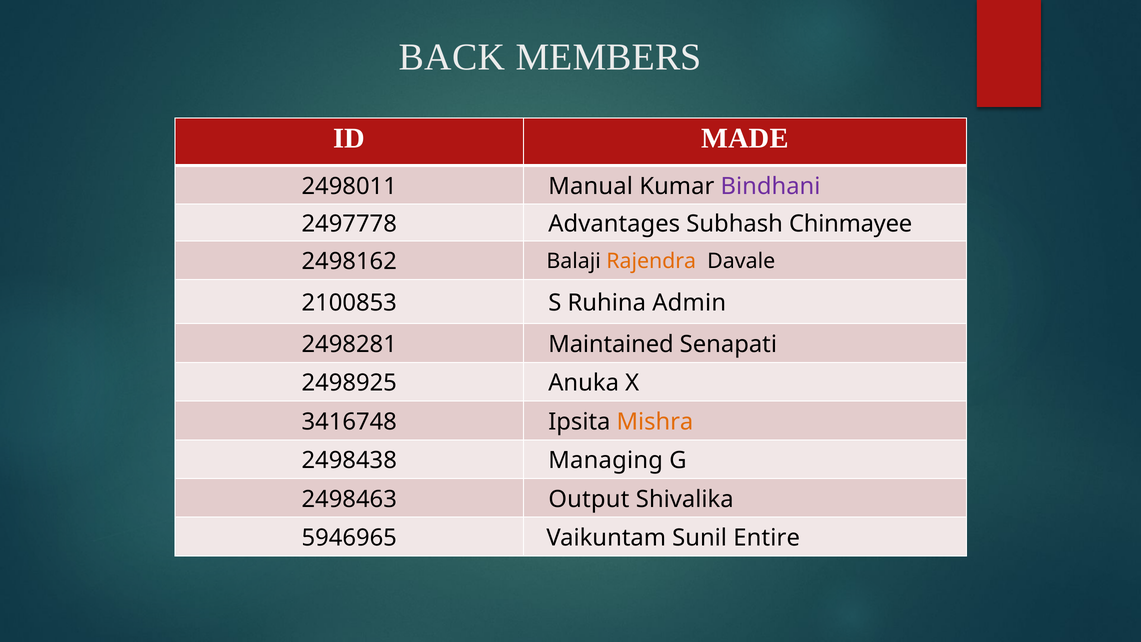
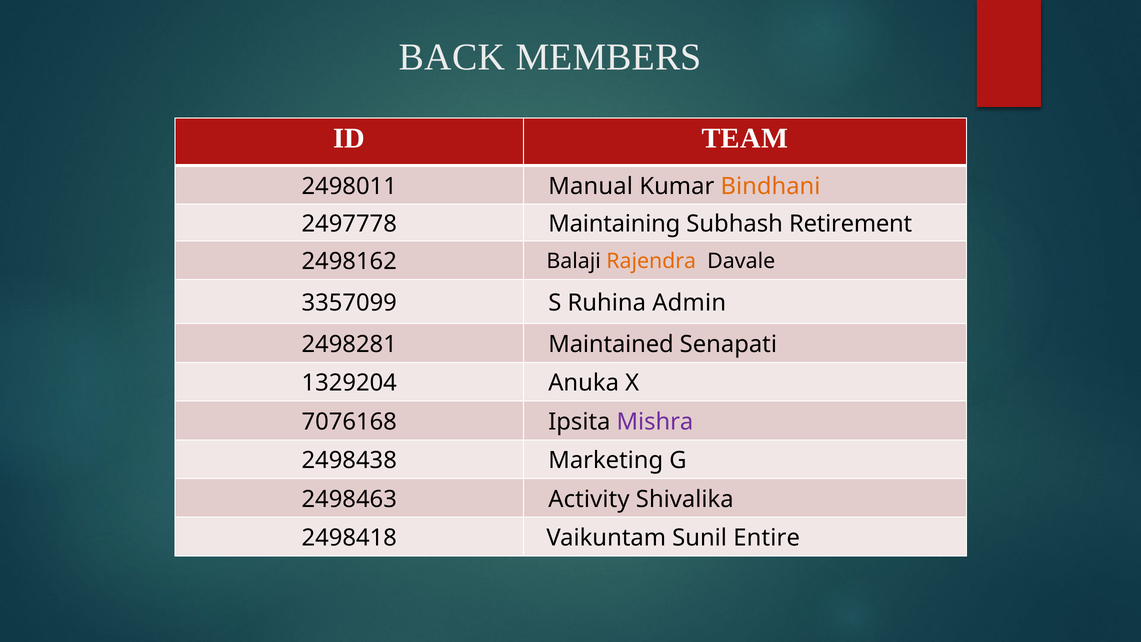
MADE: MADE -> TEAM
Bindhani colour: purple -> orange
Advantages: Advantages -> Maintaining
Chinmayee: Chinmayee -> Retirement
2100853: 2100853 -> 3357099
2498925: 2498925 -> 1329204
3416748: 3416748 -> 7076168
Mishra colour: orange -> purple
Managing: Managing -> Marketing
Output: Output -> Activity
5946965: 5946965 -> 2498418
